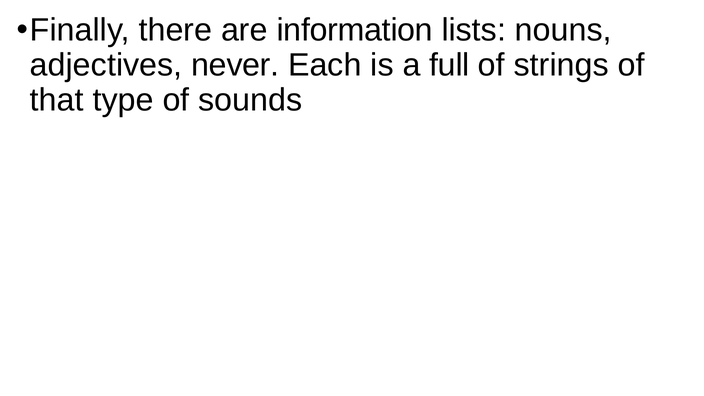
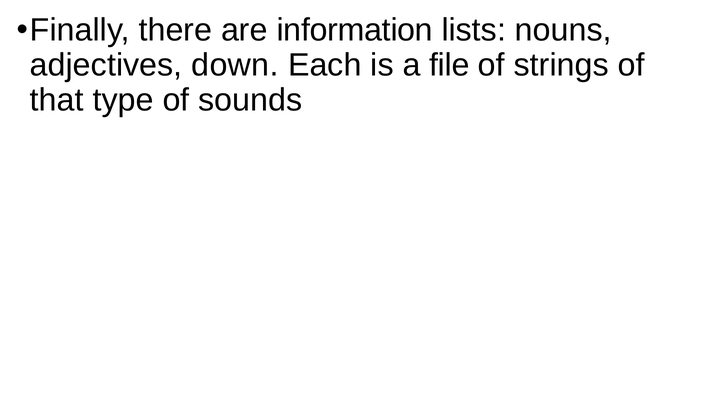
never: never -> down
full: full -> file
